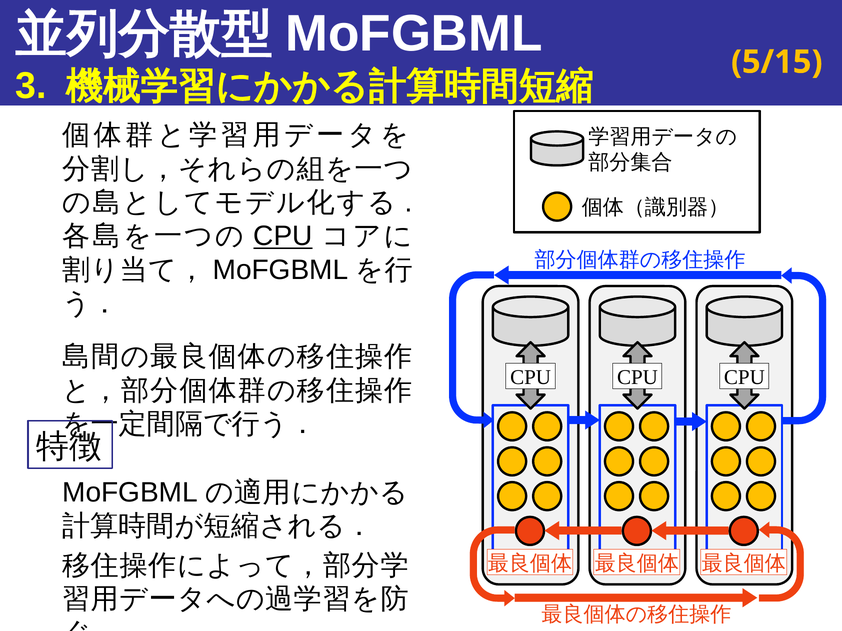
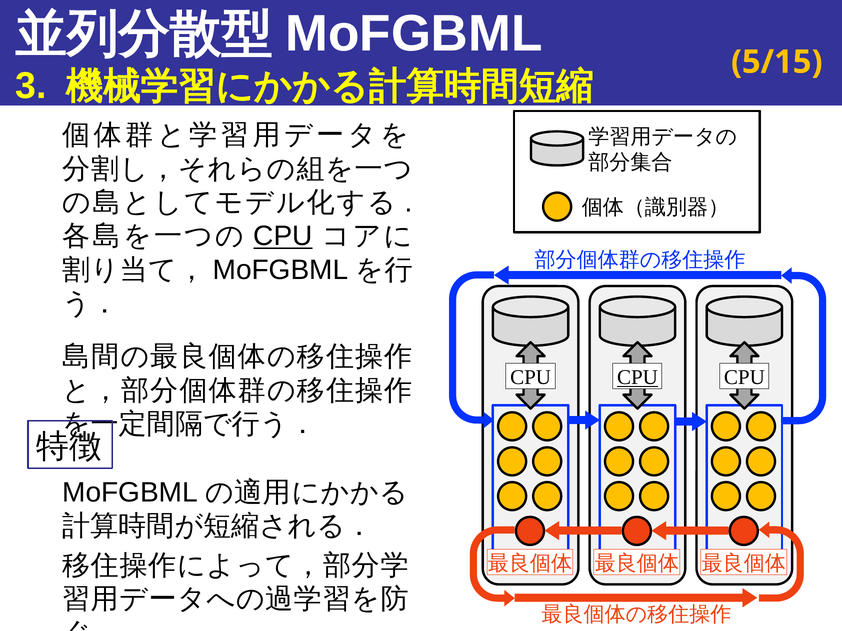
CPU at (637, 378) underline: none -> present
